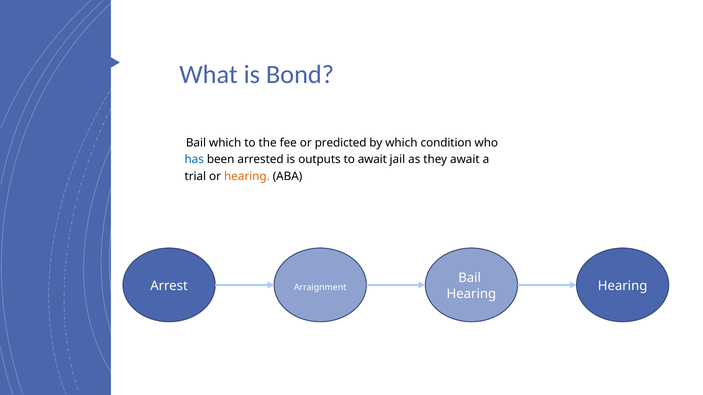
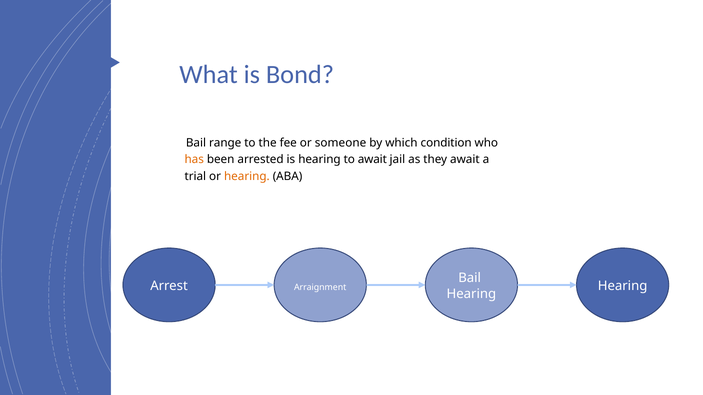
which at (225, 143): which -> range
predicted: predicted -> someone
has colour: blue -> orange
is outputs: outputs -> hearing
